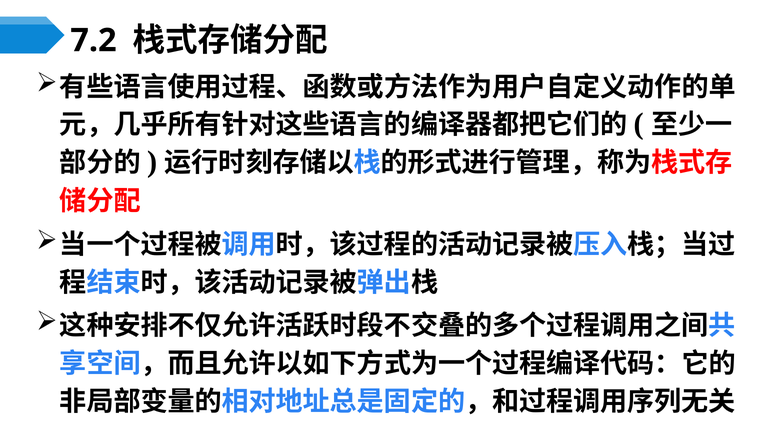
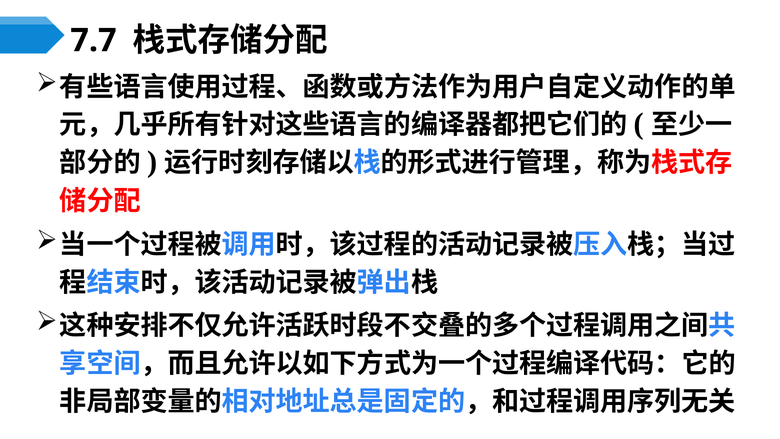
7.2: 7.2 -> 7.7
